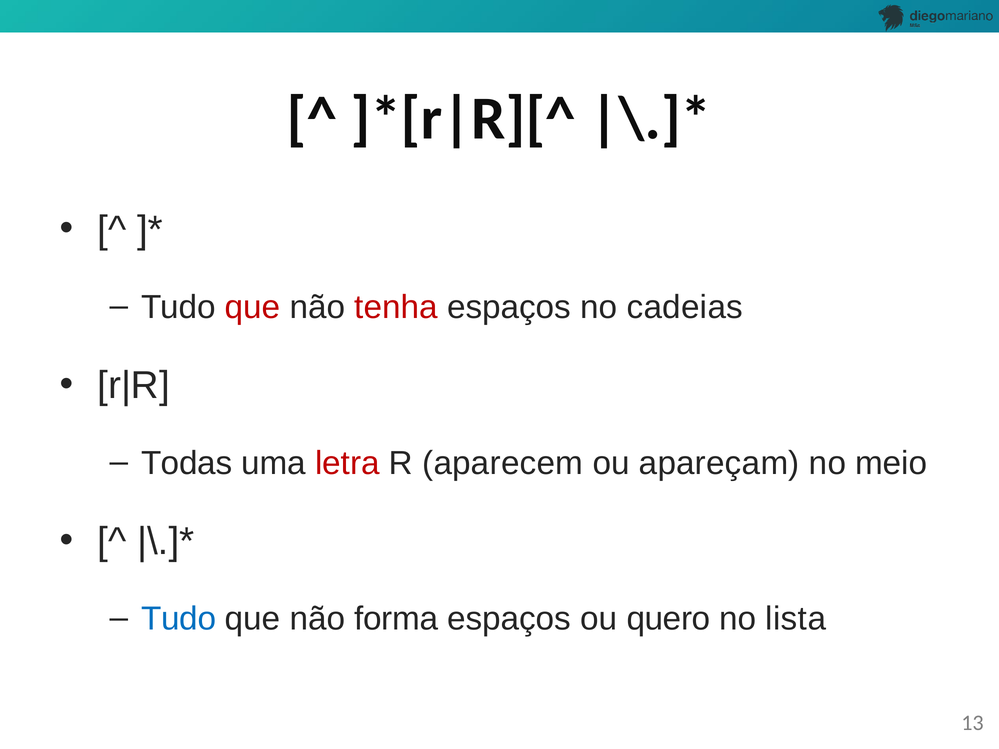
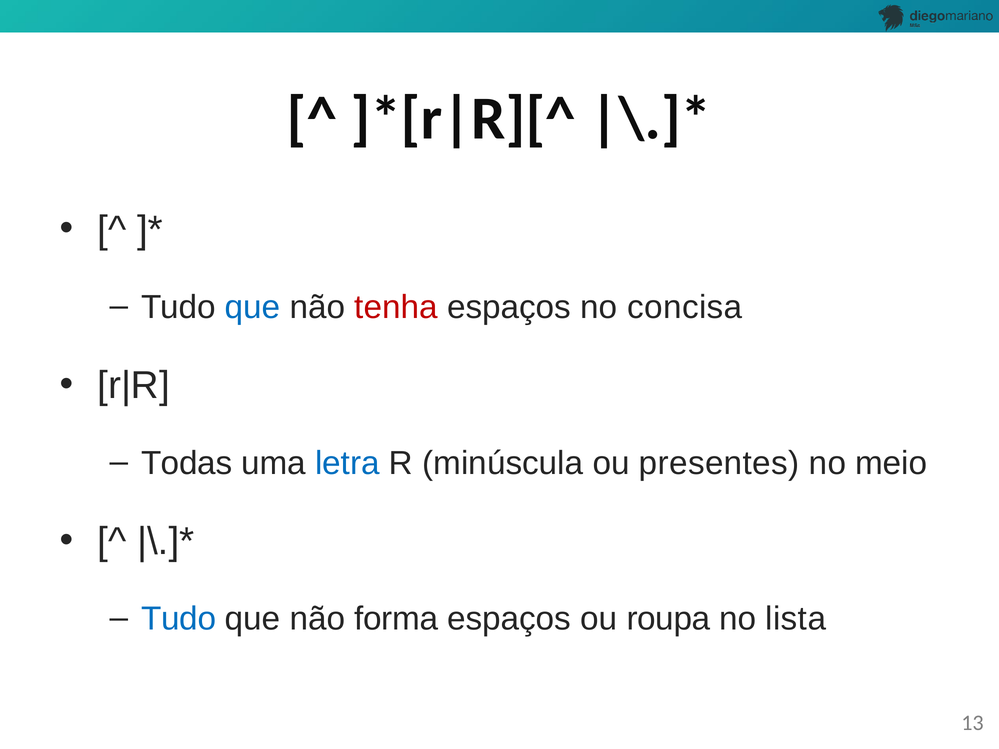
que at (253, 307) colour: red -> blue
cadeias: cadeias -> concisa
letra colour: red -> blue
aparecem: aparecem -> minúscula
apareçam: apareçam -> presentes
quero: quero -> roupa
